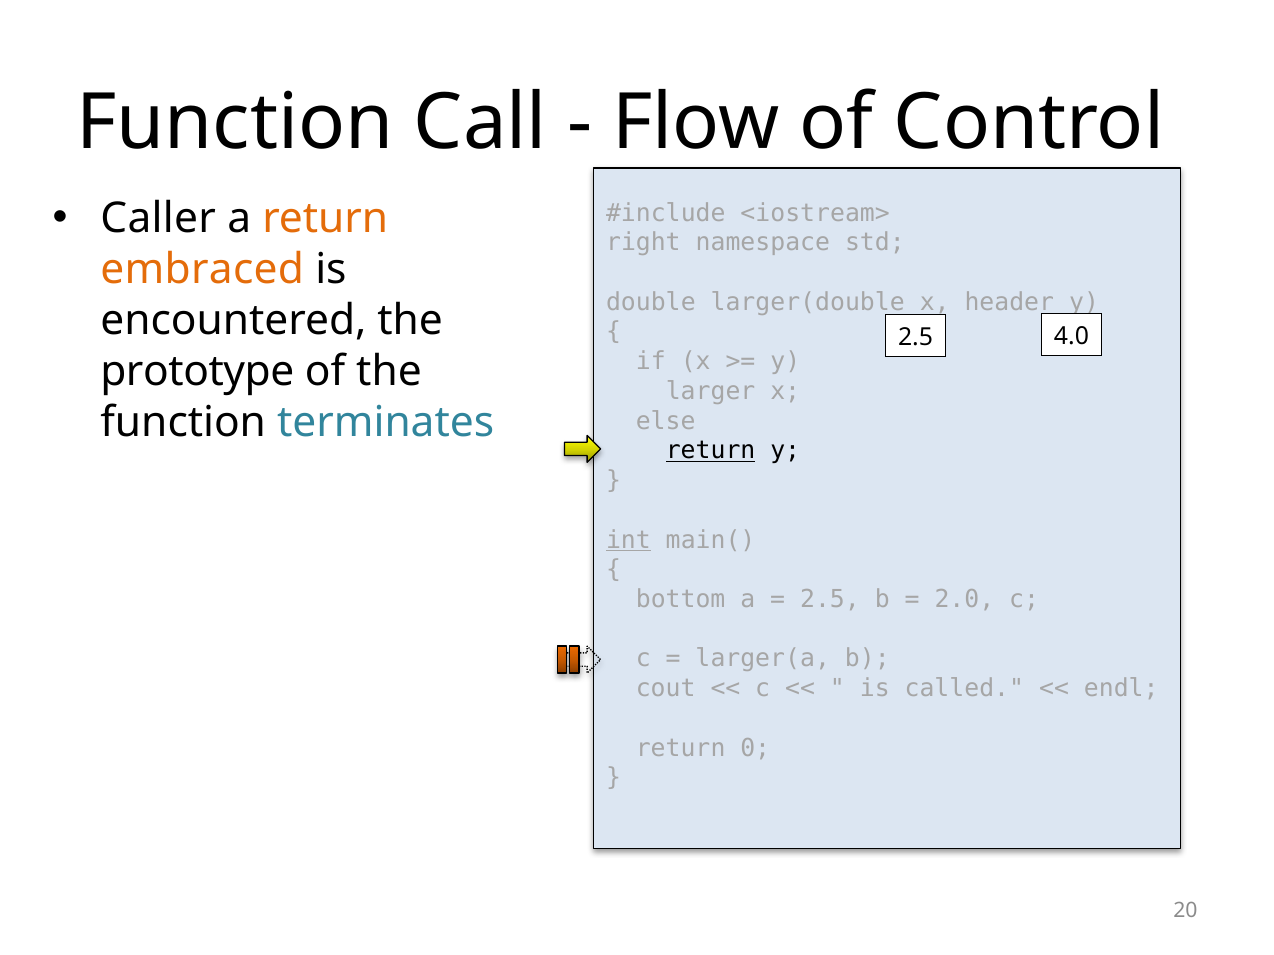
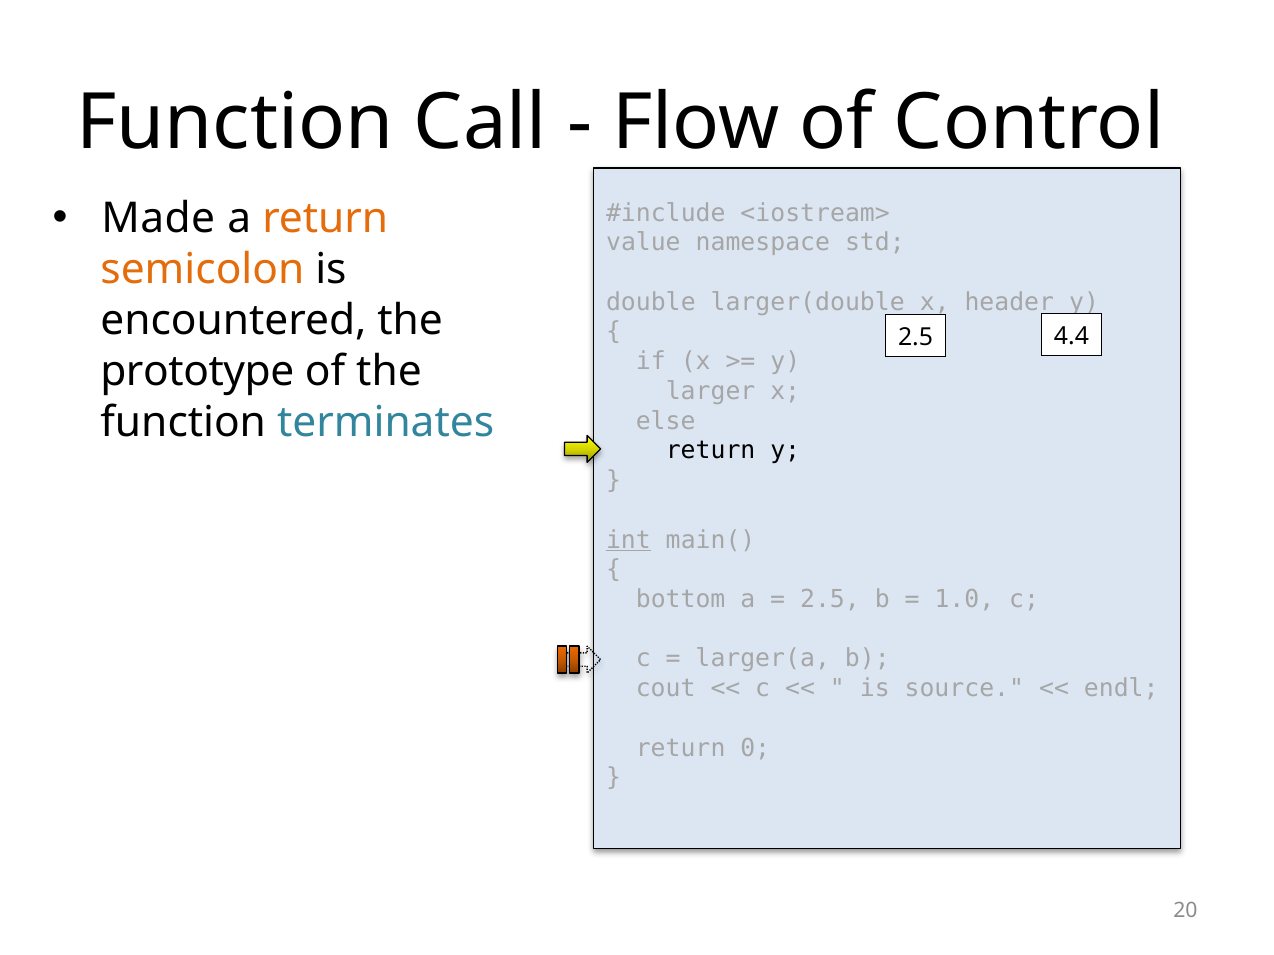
Caller: Caller -> Made
right: right -> value
embraced: embraced -> semicolon
4.0: 4.0 -> 4.4
return at (711, 451) underline: present -> none
2.0: 2.0 -> 1.0
called: called -> source
